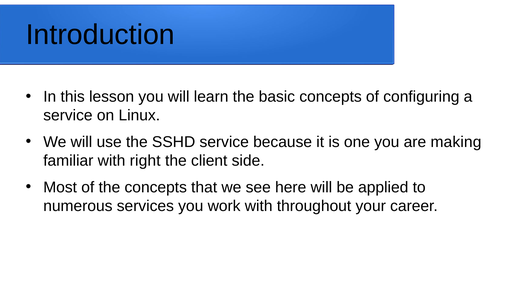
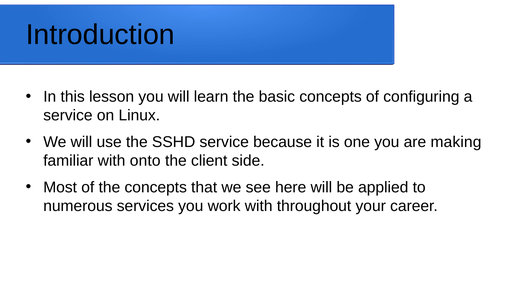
right: right -> onto
